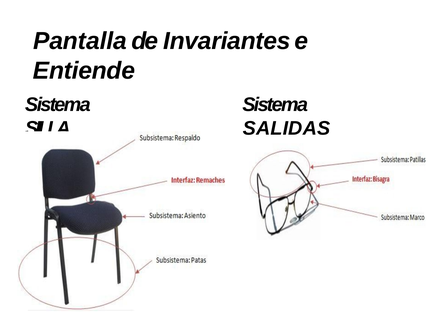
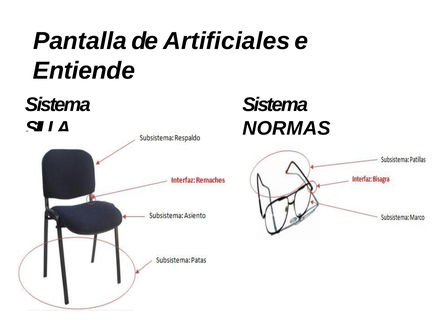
Invariantes: Invariantes -> Artificiales
SALIDAS: SALIDAS -> NORMAS
